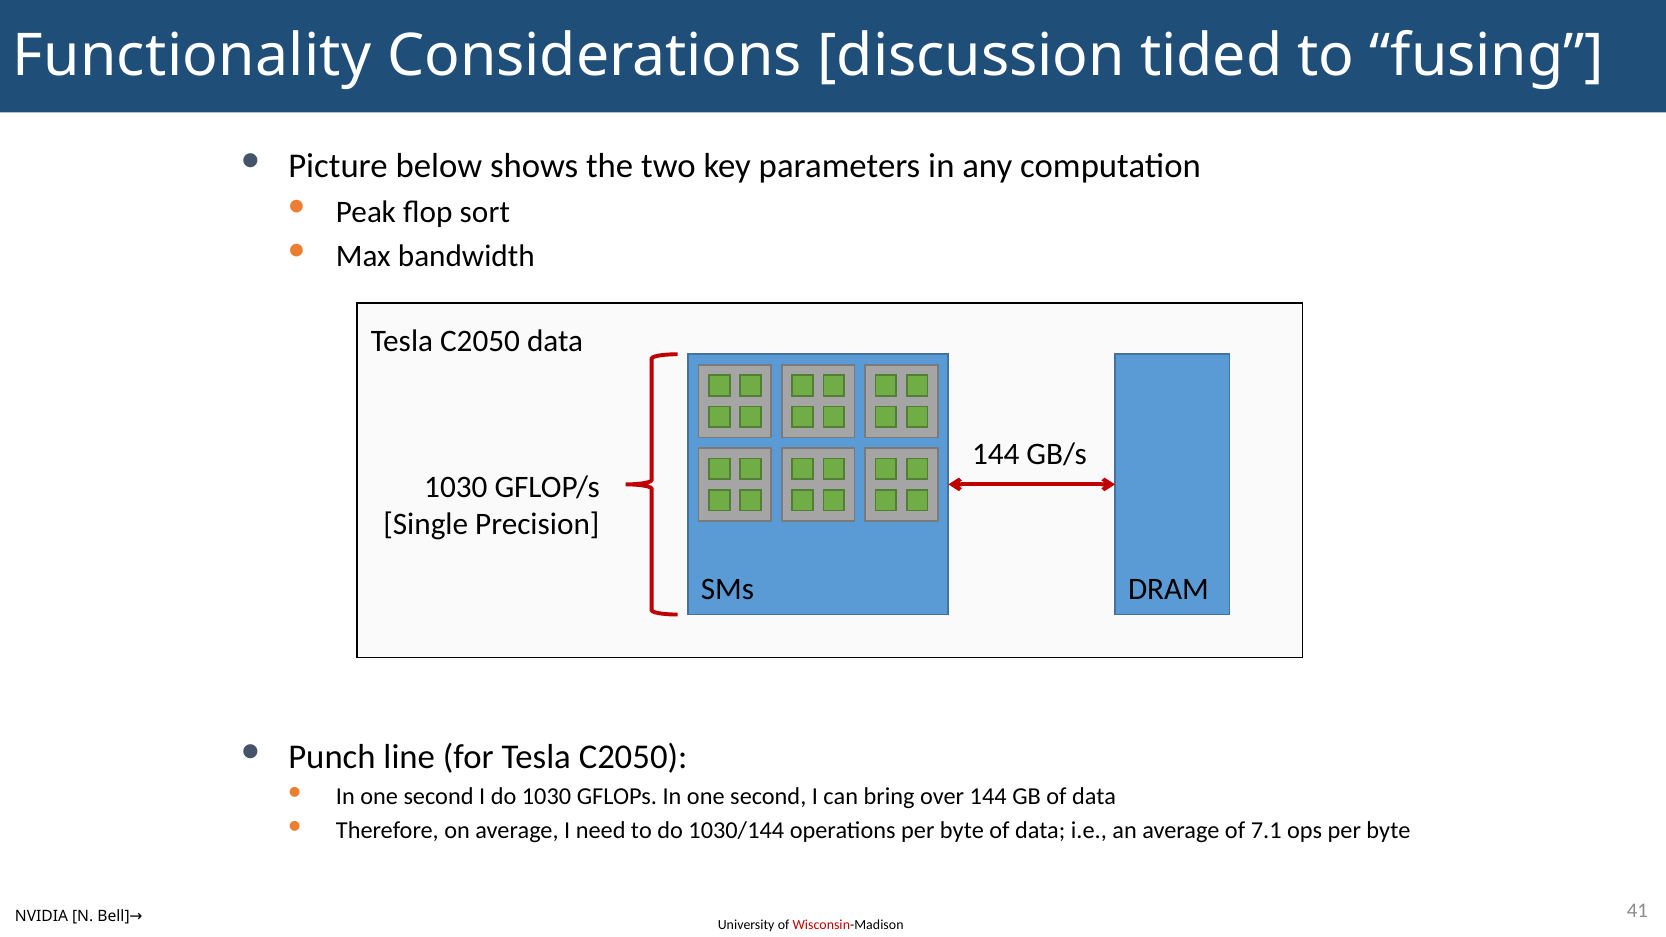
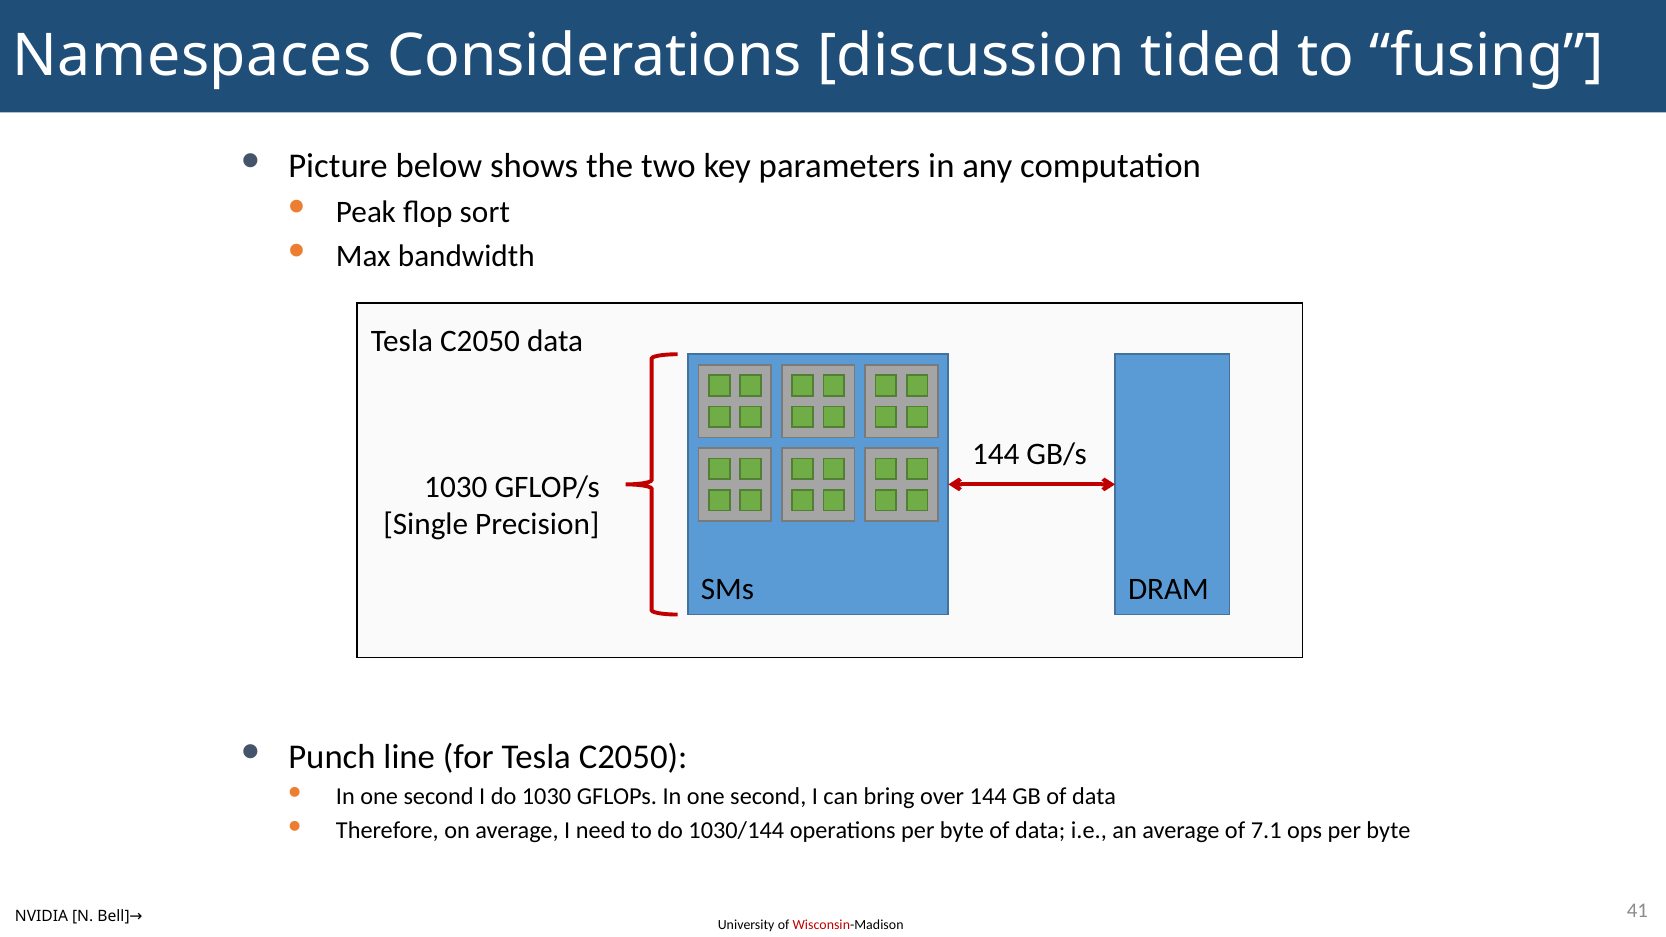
Functionality: Functionality -> Namespaces
